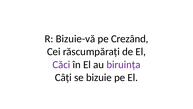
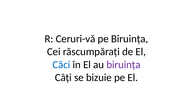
Bizuie-vă: Bizuie-vă -> Ceruri-vă
pe Crezând: Crezând -> Biruința
Căci colour: purple -> blue
